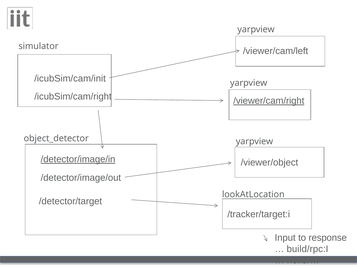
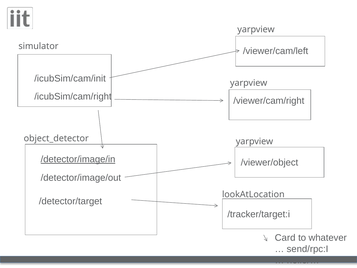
/viewer/cam/right underline: present -> none
Input: Input -> Card
response: response -> whatever
build/rpc:I: build/rpc:I -> send/rpc:I
